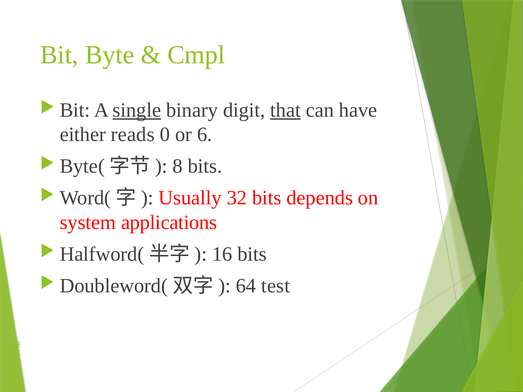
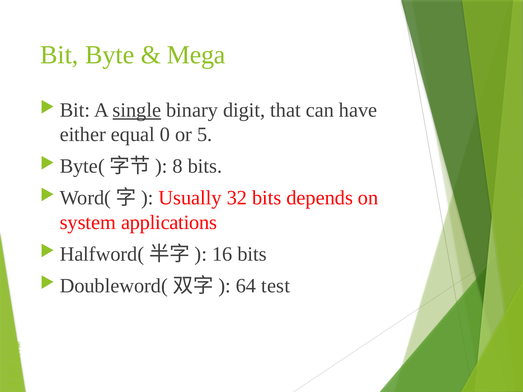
Cmpl: Cmpl -> Mega
that underline: present -> none
reads: reads -> equal
6: 6 -> 5
